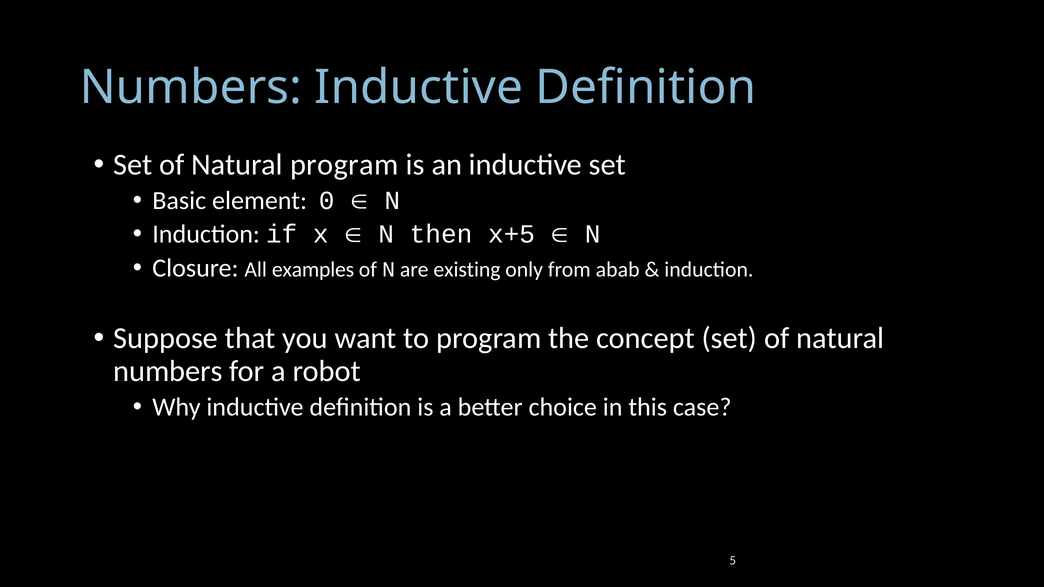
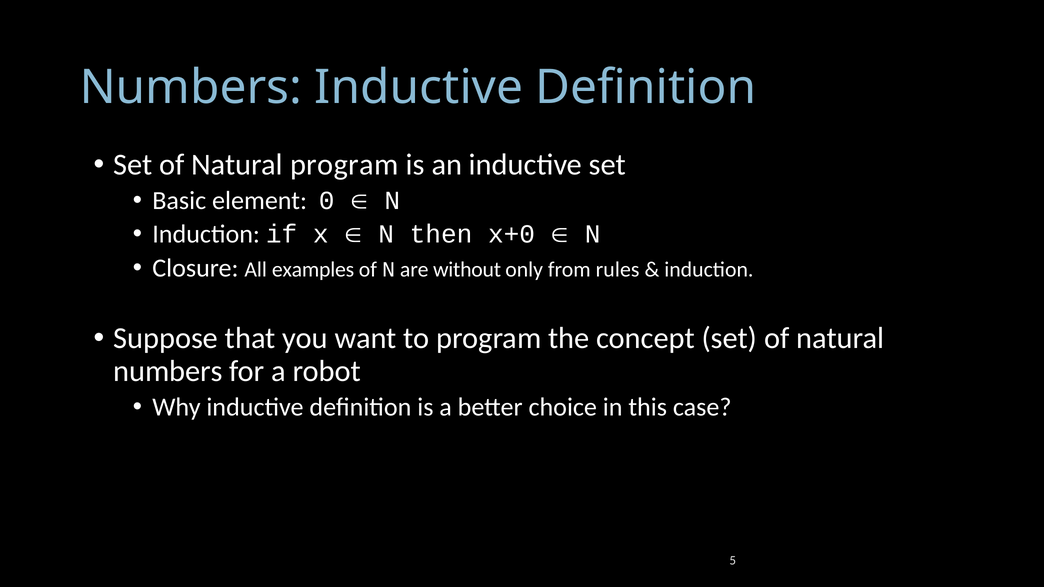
x+5: x+5 -> x+0
existing: existing -> without
abab: abab -> rules
